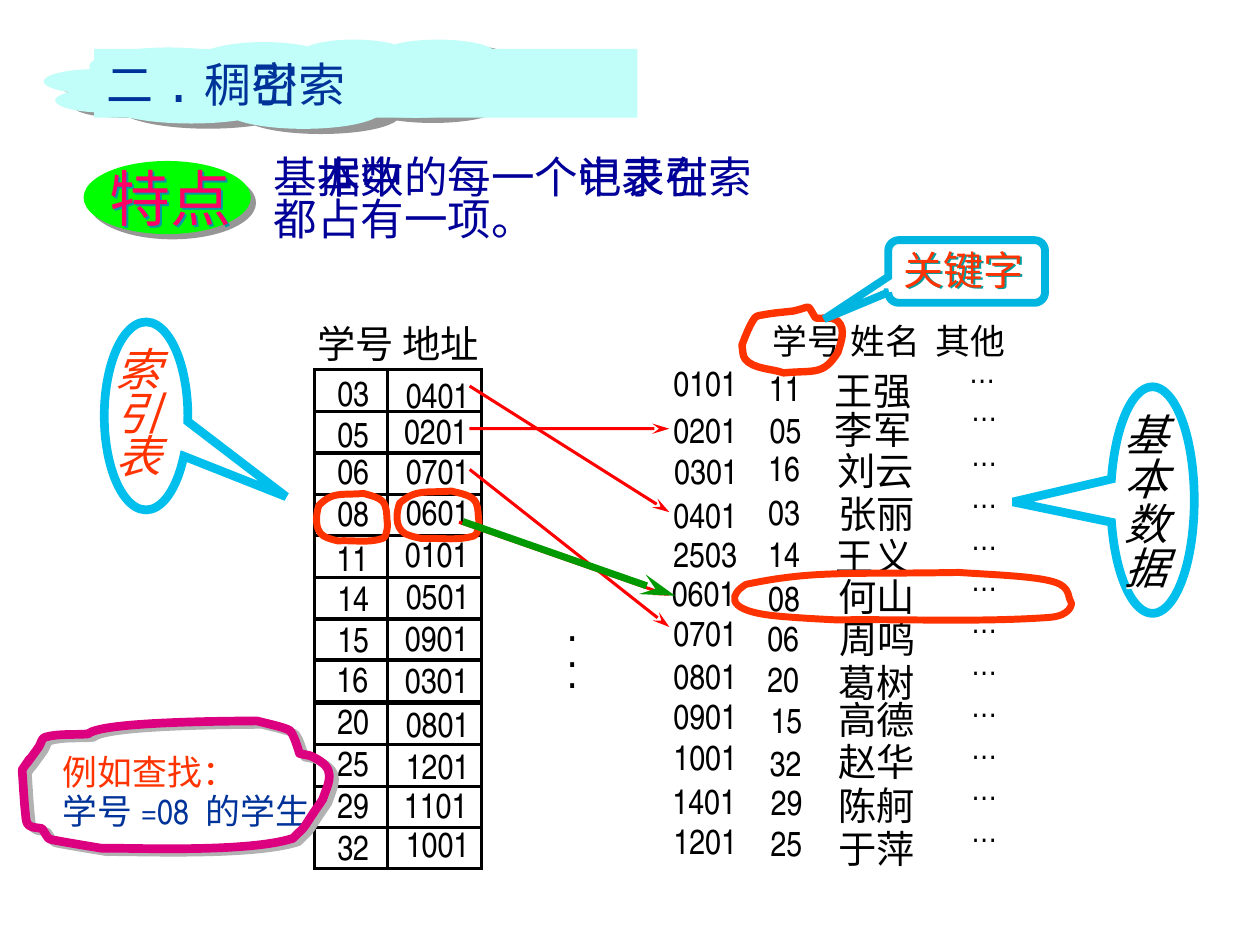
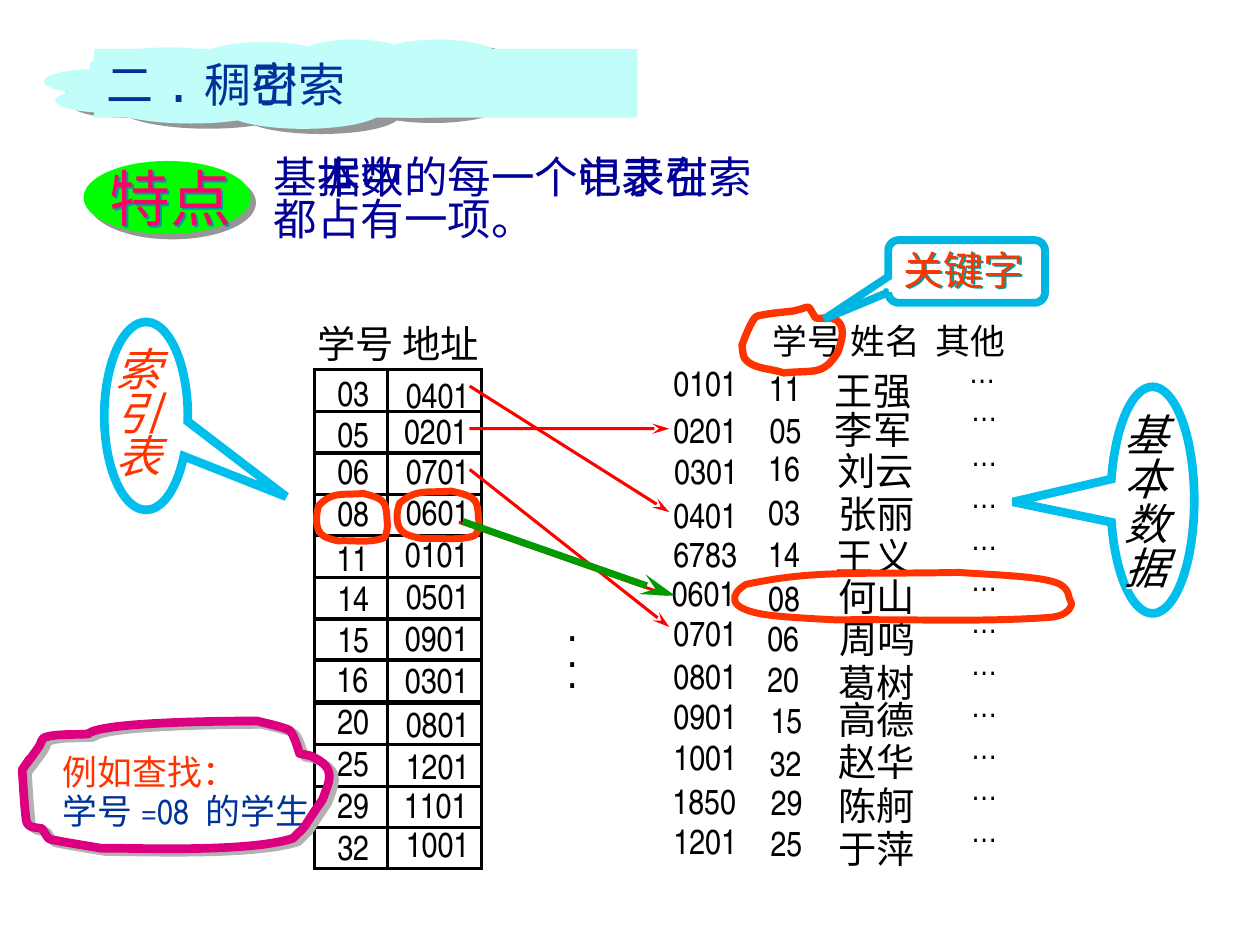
2503: 2503 -> 6783
1401: 1401 -> 1850
